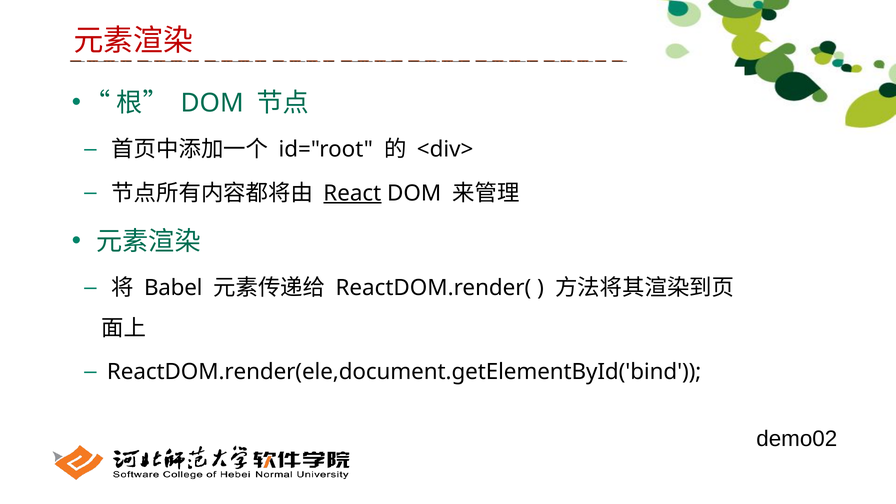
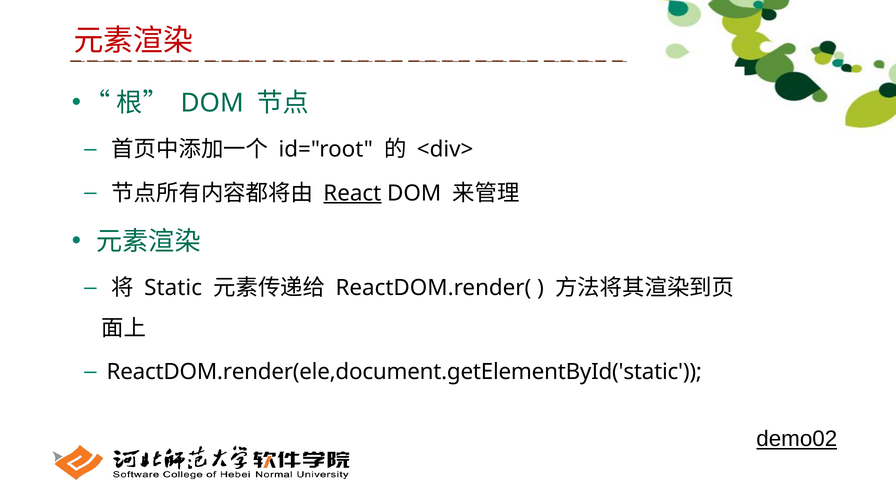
Babel: Babel -> Static
ReactDOM.render(ele,document.getElementById('bind: ReactDOM.render(ele,document.getElementById('bind -> ReactDOM.render(ele,document.getElementById('static
demo02 underline: none -> present
